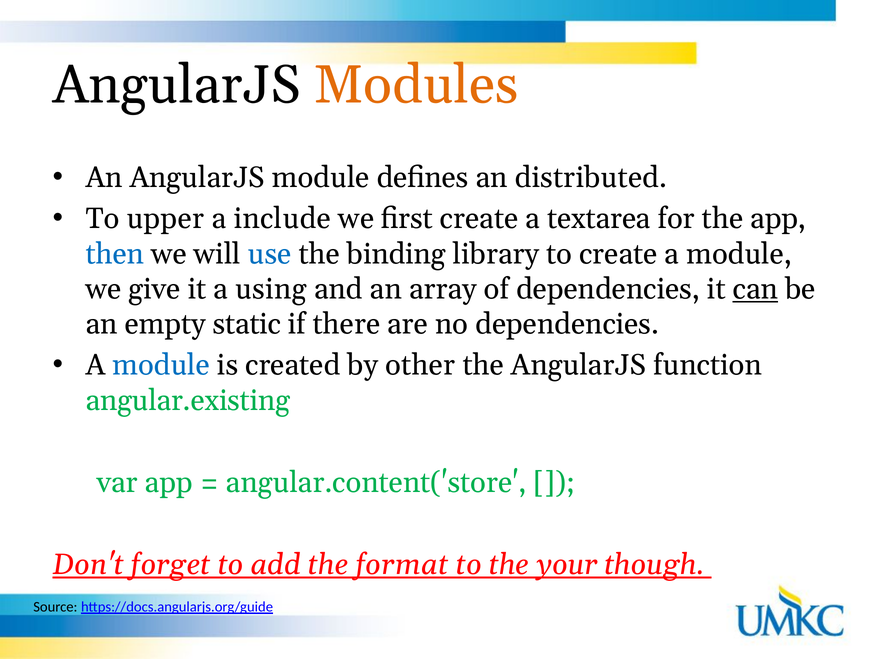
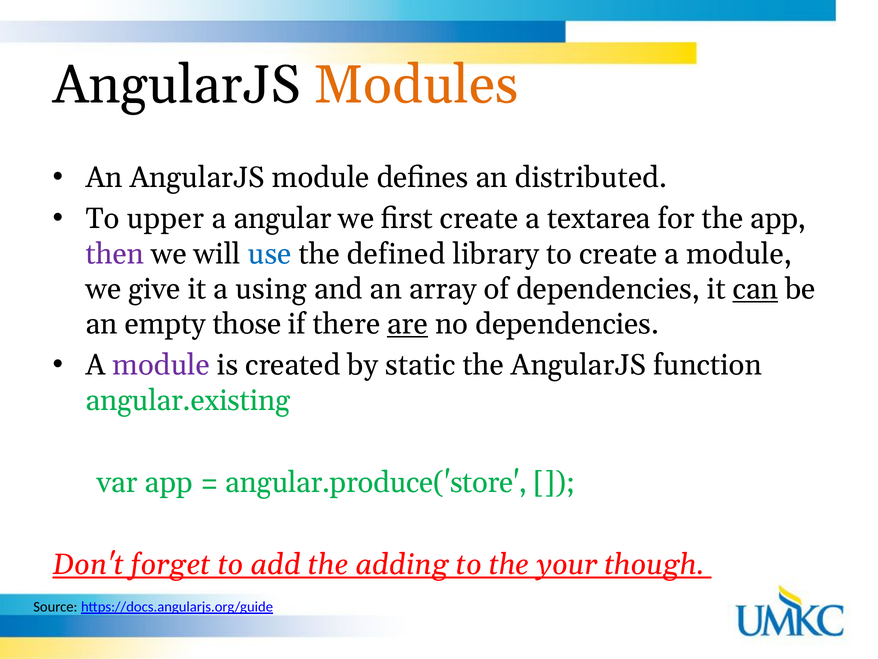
include: include -> angular
then colour: blue -> purple
binding: binding -> defined
static: static -> those
are underline: none -> present
module at (161, 365) colour: blue -> purple
other: other -> static
angular.content('store: angular.content('store -> angular.produce('store
format: format -> adding
